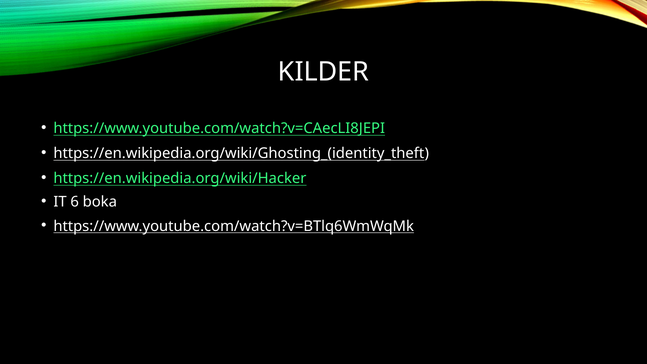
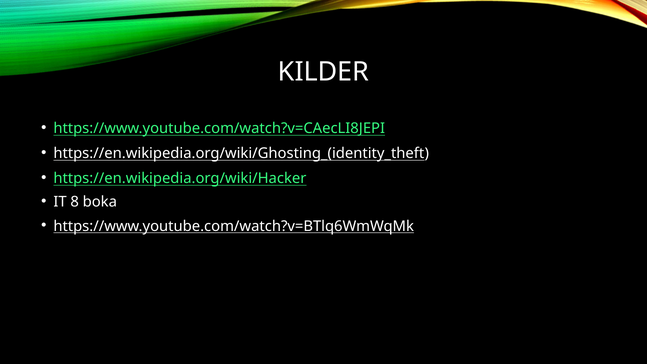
6: 6 -> 8
